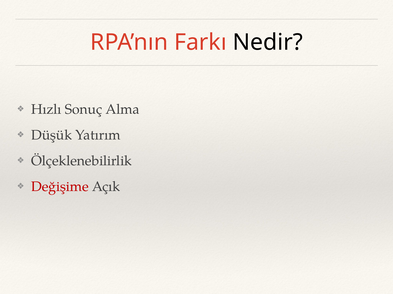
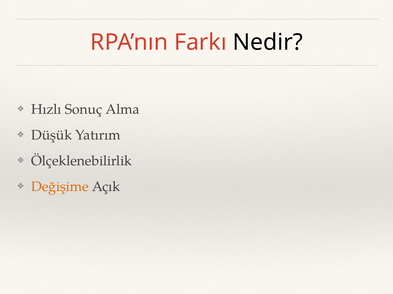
Değişime colour: red -> orange
